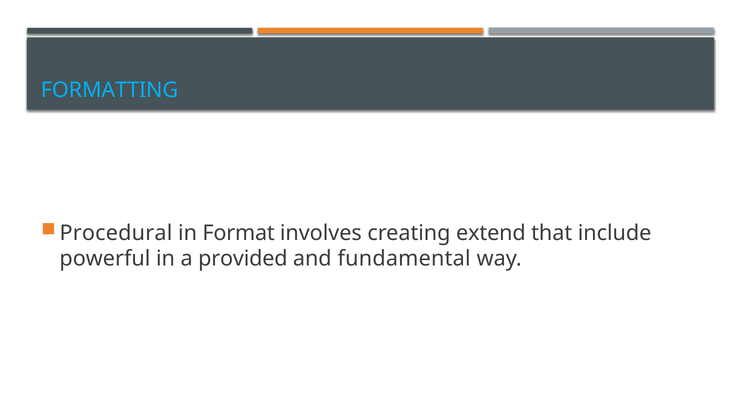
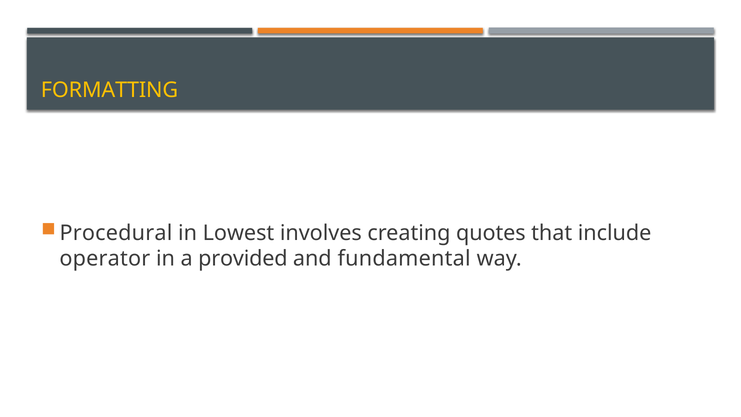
FORMATTING colour: light blue -> yellow
Format: Format -> Lowest
extend: extend -> quotes
powerful: powerful -> operator
